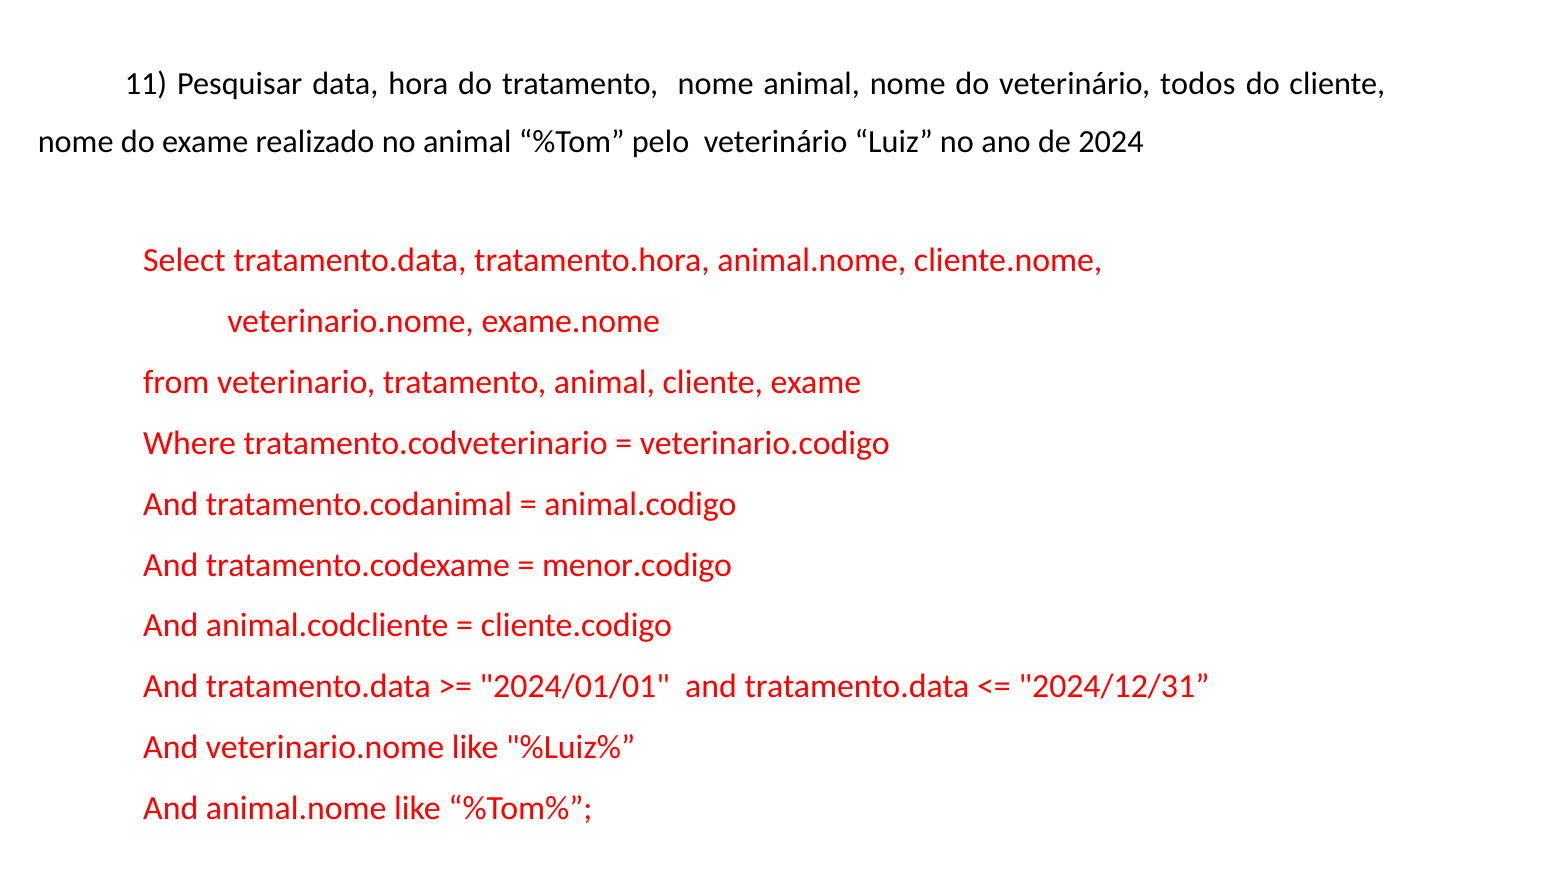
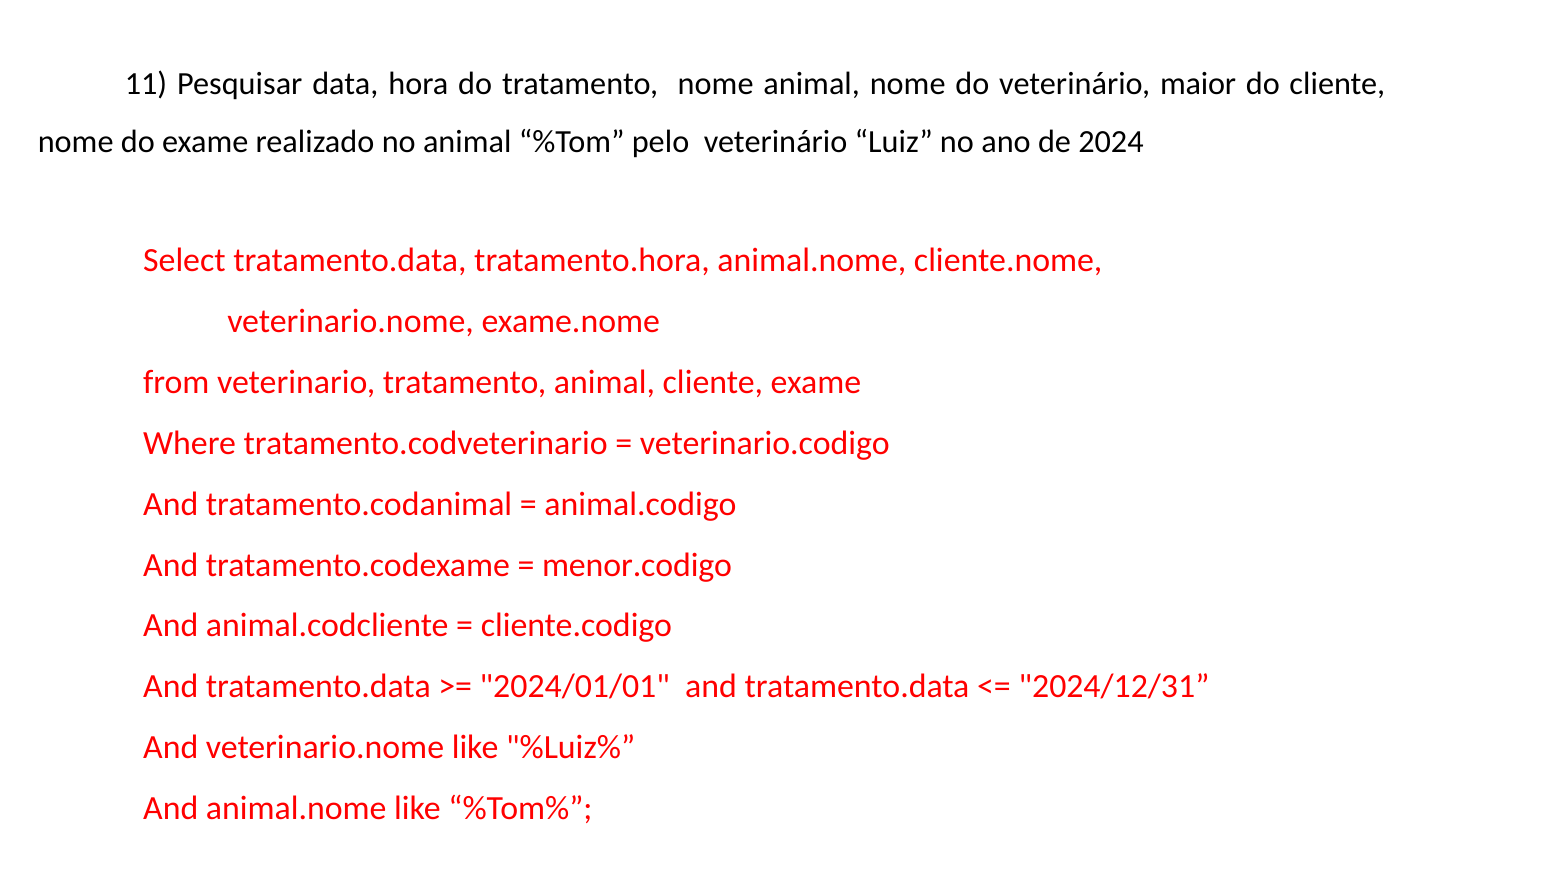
todos: todos -> maior
